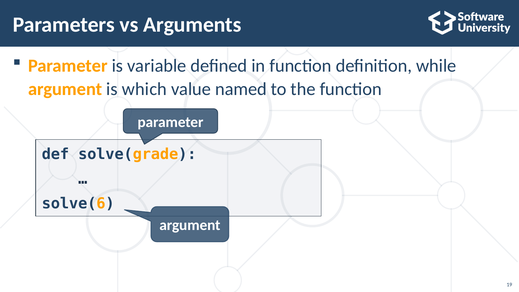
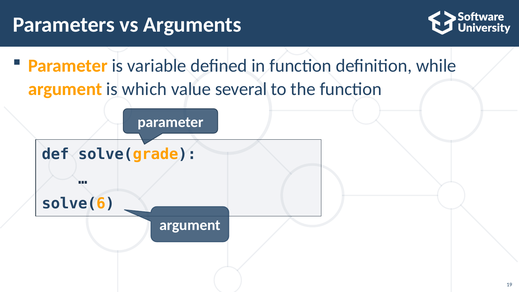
named: named -> several
